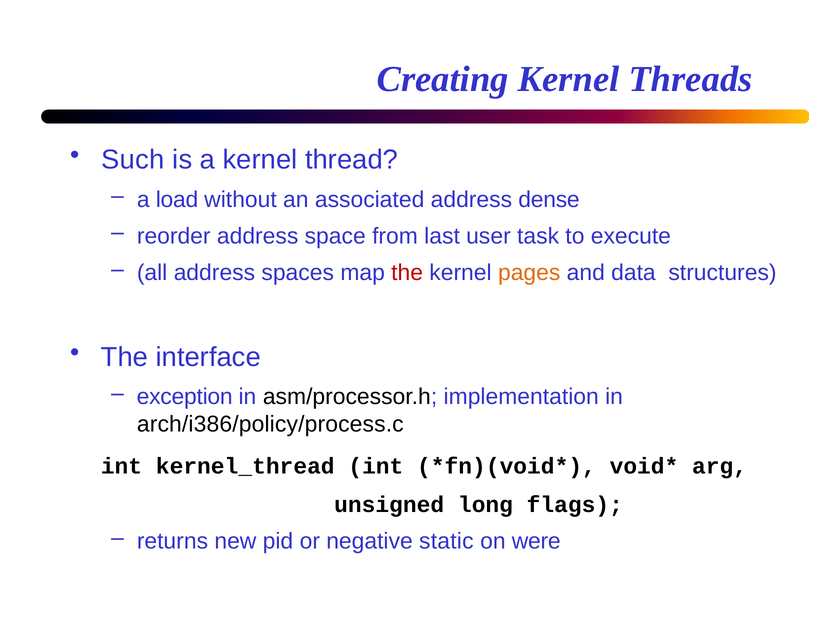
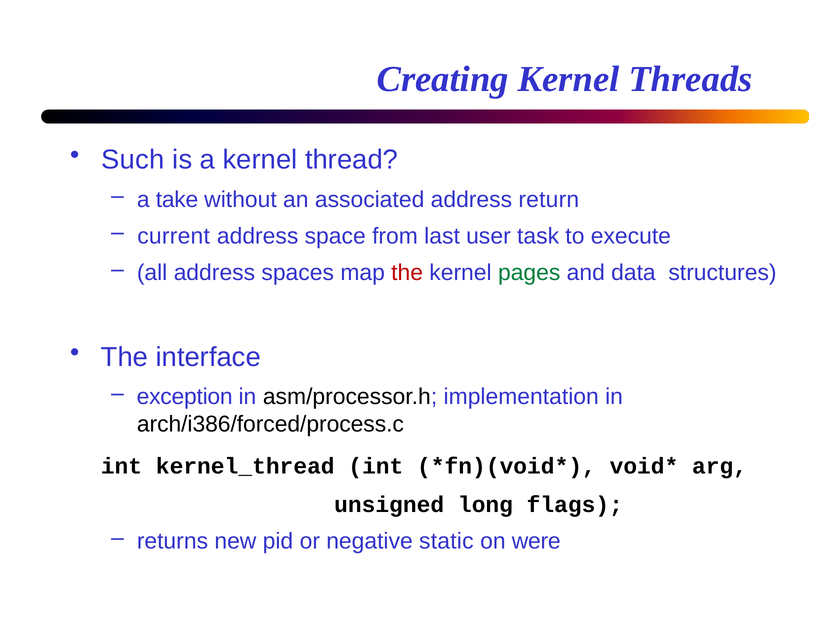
load: load -> take
dense: dense -> return
reorder: reorder -> current
pages colour: orange -> green
arch/i386/policy/process.c: arch/i386/policy/process.c -> arch/i386/forced/process.c
